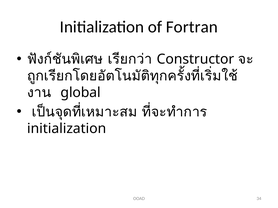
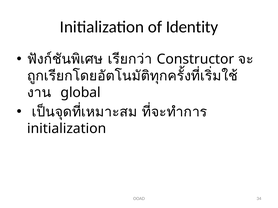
Fortran: Fortran -> Identity
